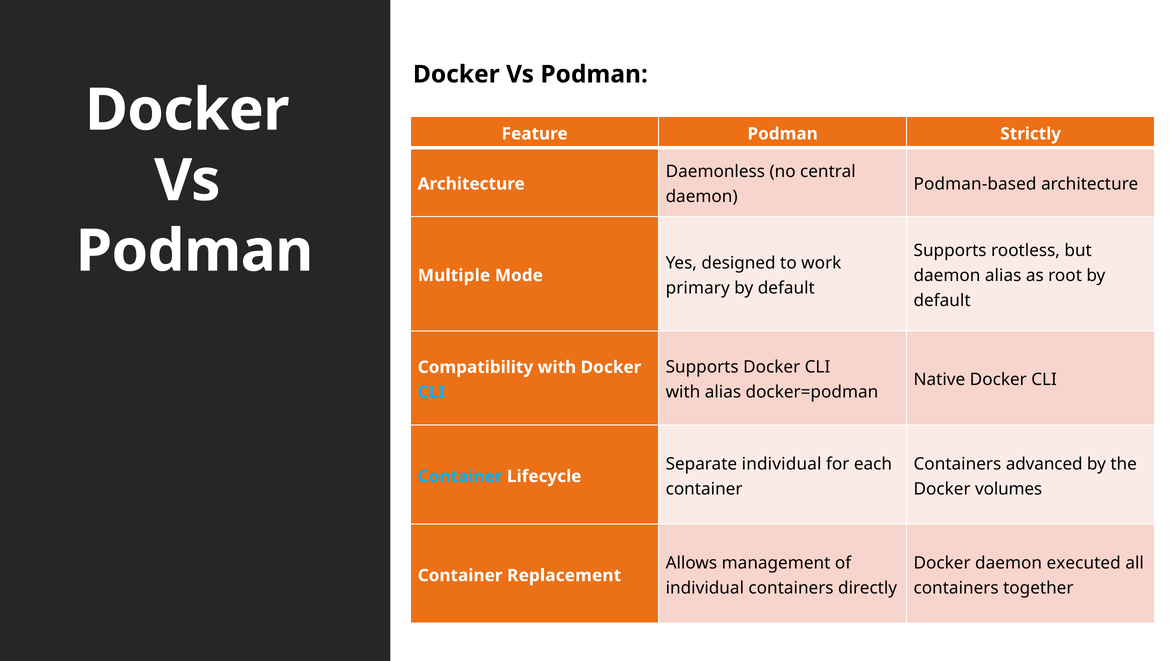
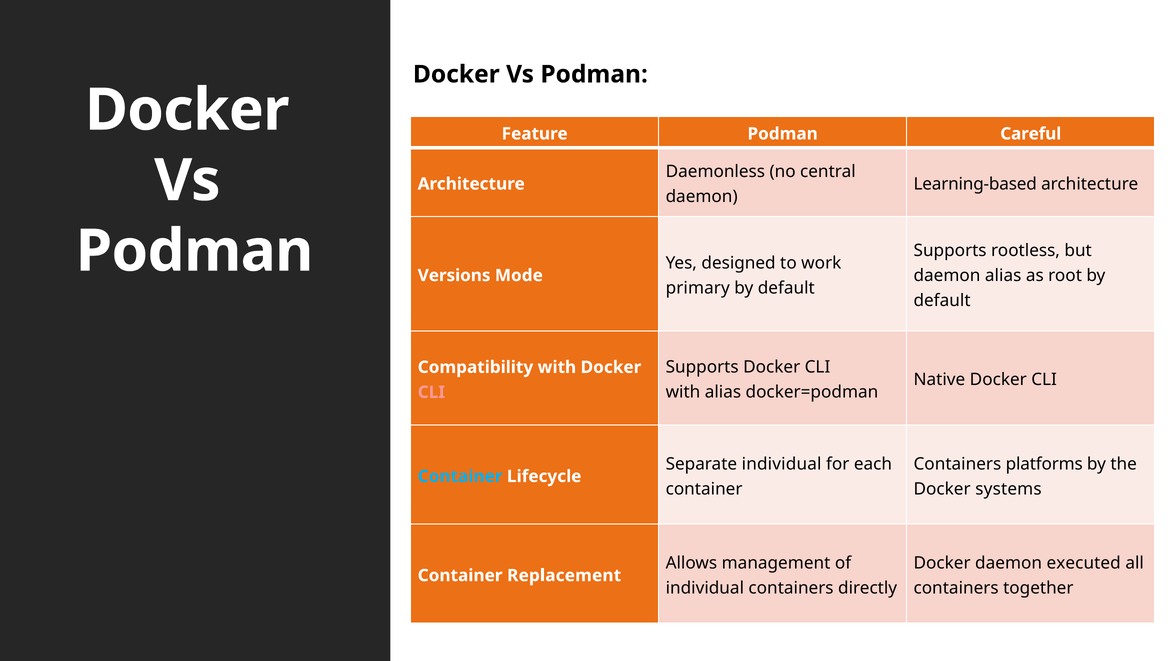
Strictly: Strictly -> Careful
Podman-based: Podman-based -> Learning-based
Multiple: Multiple -> Versions
CLI at (431, 392) colour: light blue -> pink
advanced: advanced -> platforms
volumes: volumes -> systems
